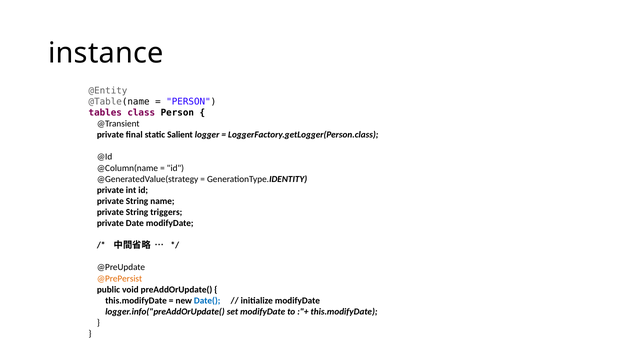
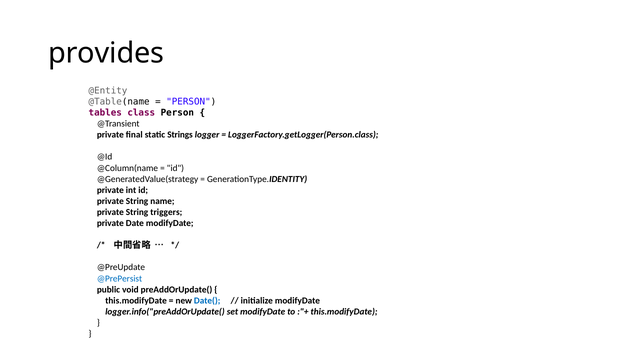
instance: instance -> provides
Salient: Salient -> Strings
@PrePersist colour: orange -> blue
